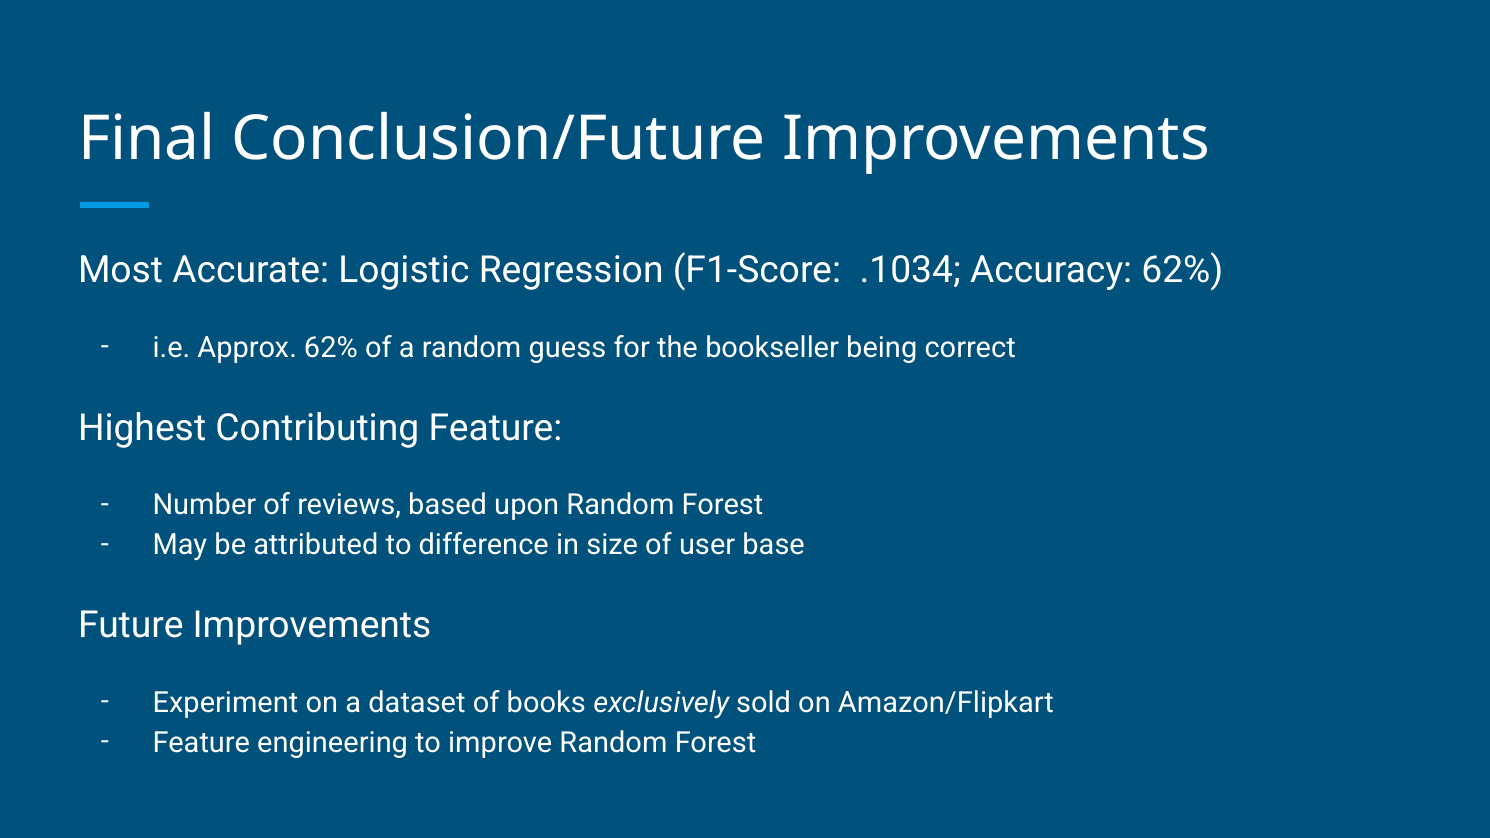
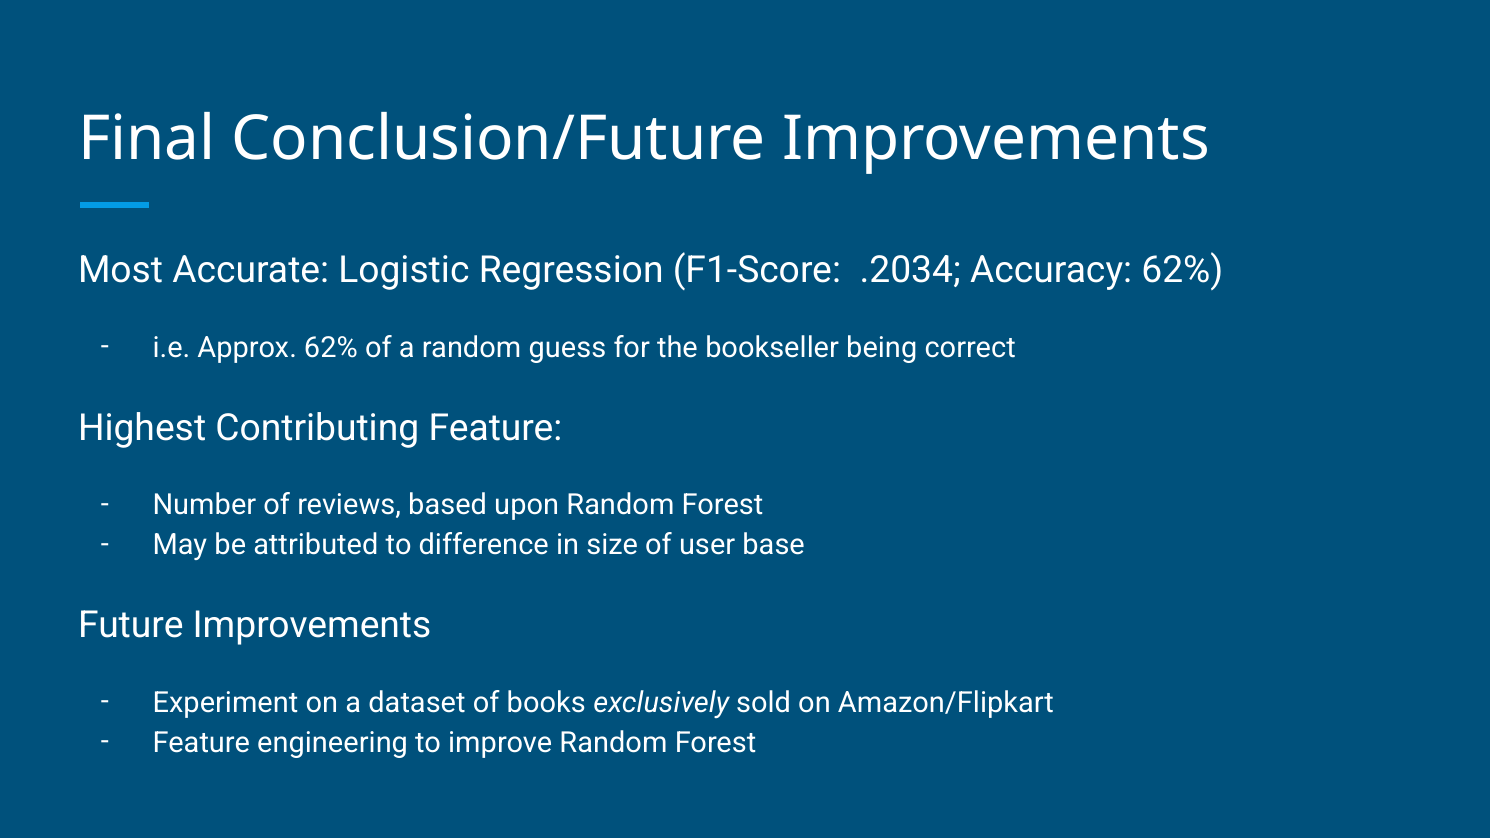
.1034: .1034 -> .2034
